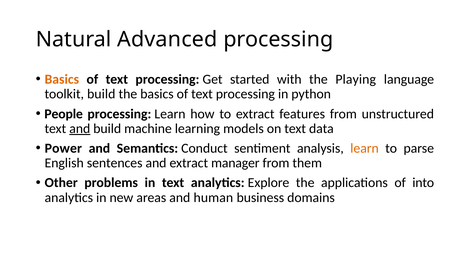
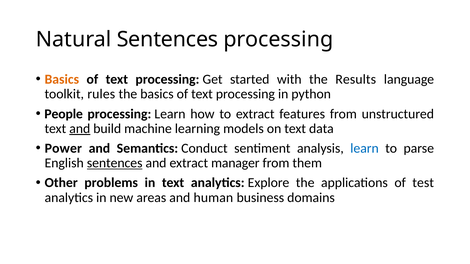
Natural Advanced: Advanced -> Sentences
Playing: Playing -> Results
toolkit build: build -> rules
learn at (365, 148) colour: orange -> blue
sentences at (115, 163) underline: none -> present
into: into -> test
